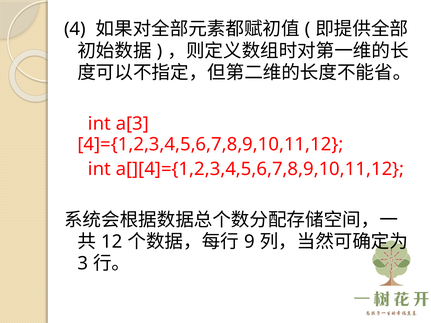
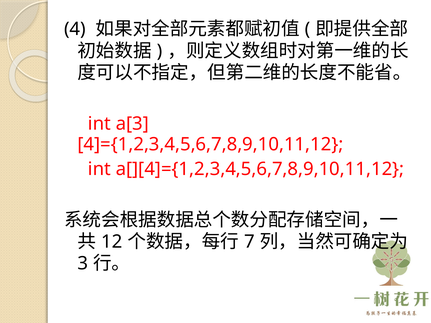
9: 9 -> 7
